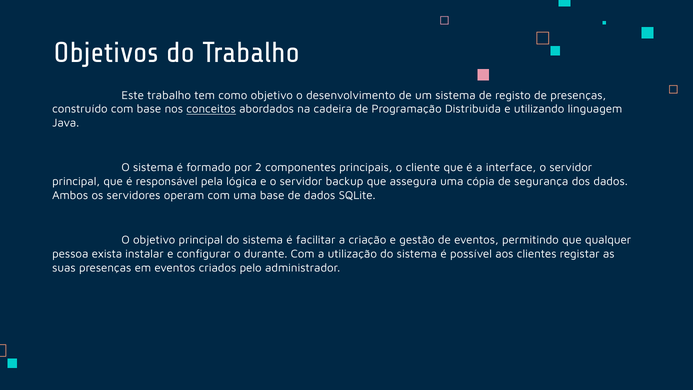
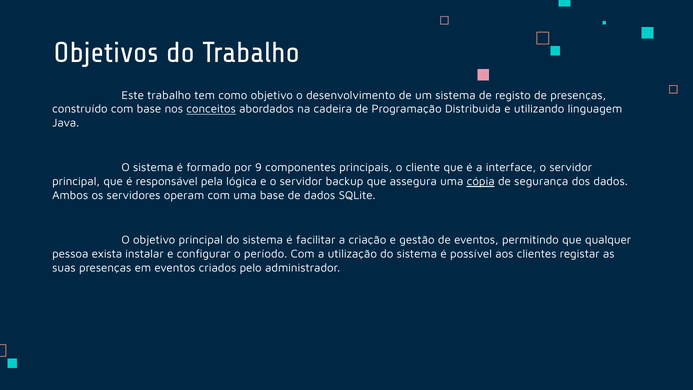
2: 2 -> 9
cópia underline: none -> present
durante: durante -> período
